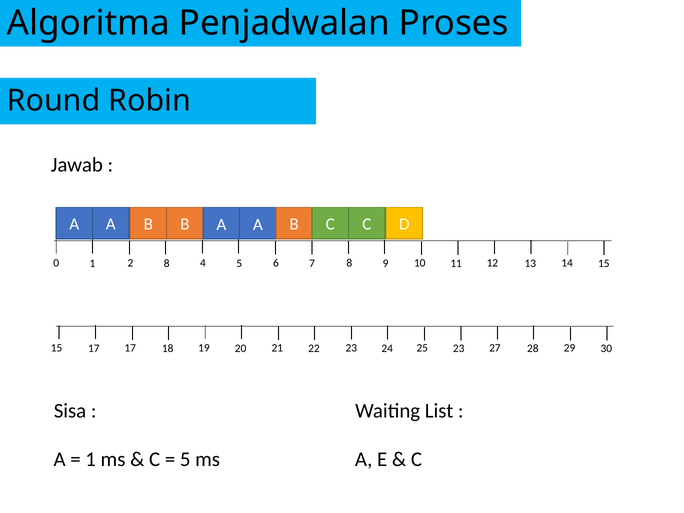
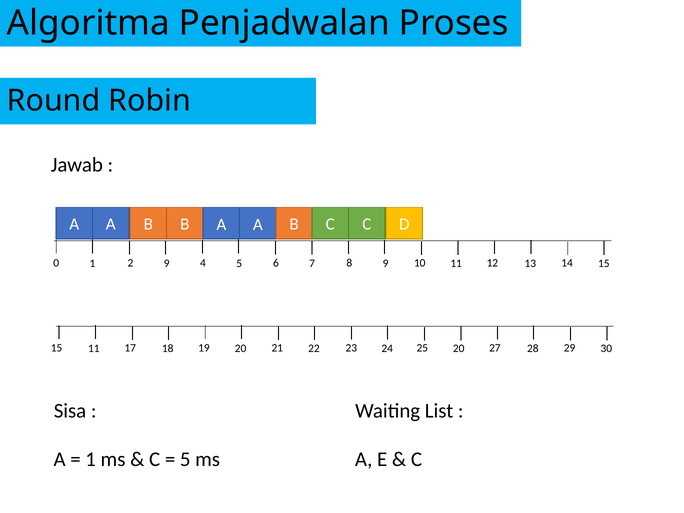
2 8: 8 -> 9
15 17: 17 -> 11
25 23: 23 -> 20
